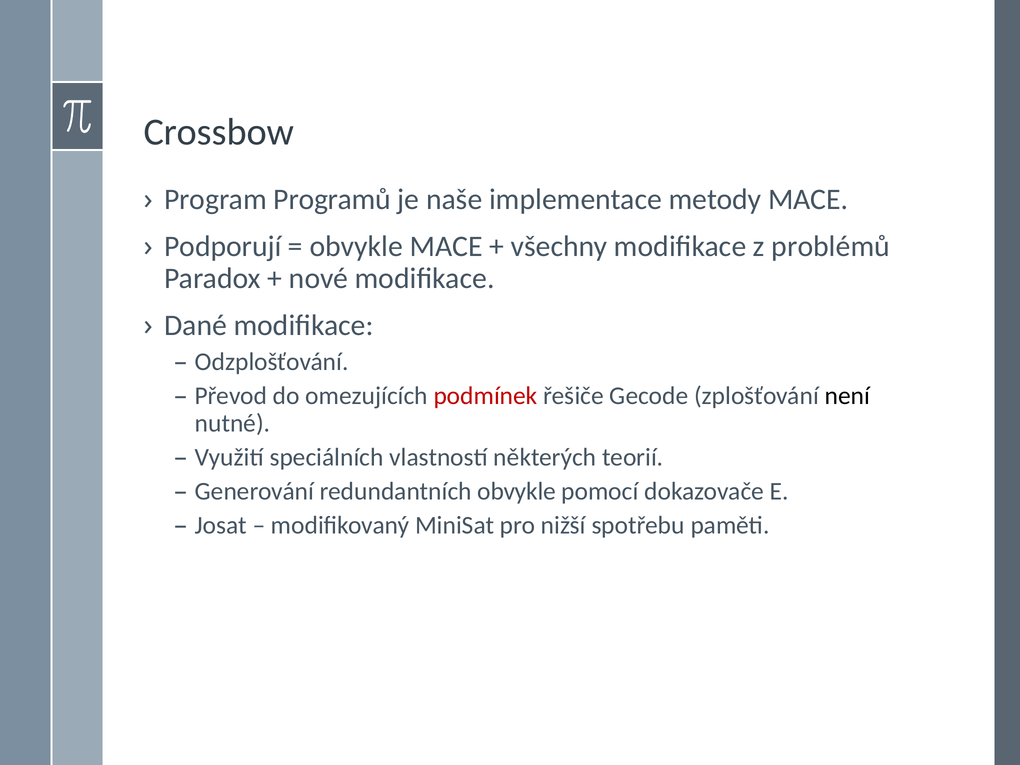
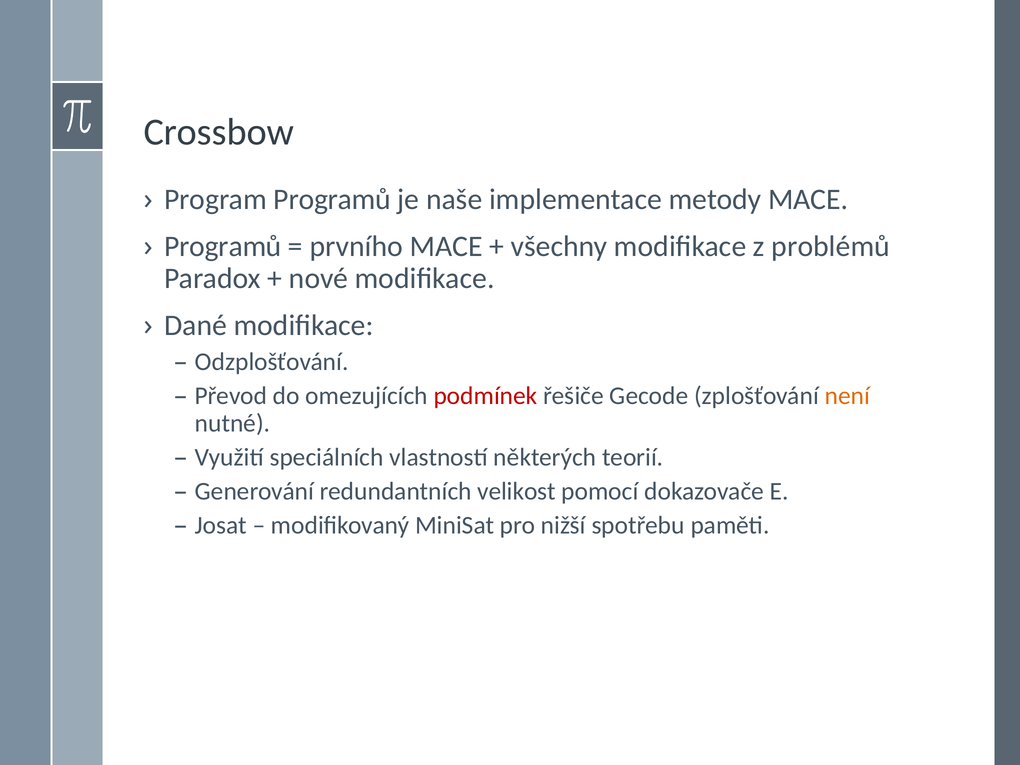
Podporují at (223, 246): Podporují -> Programů
obvykle at (356, 246): obvykle -> prvního
není colour: black -> orange
redundantních obvykle: obvykle -> velikost
